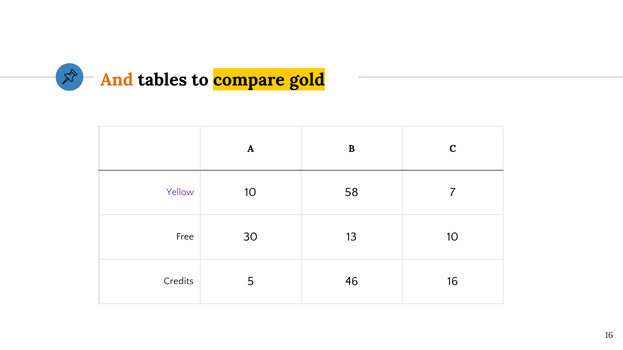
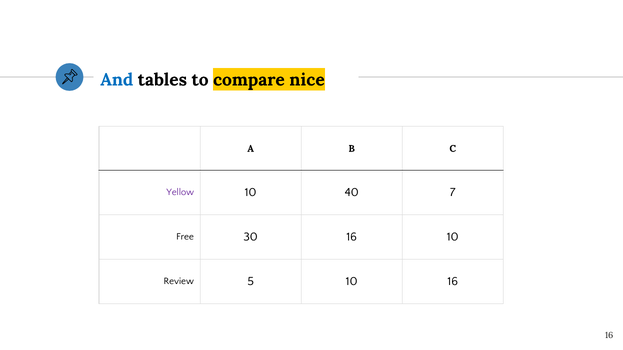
And colour: orange -> blue
gold: gold -> nice
58: 58 -> 40
30 13: 13 -> 16
Credits: Credits -> Review
5 46: 46 -> 10
